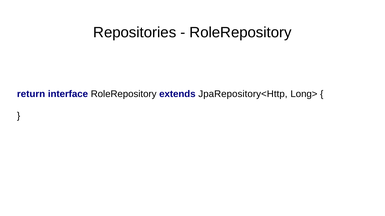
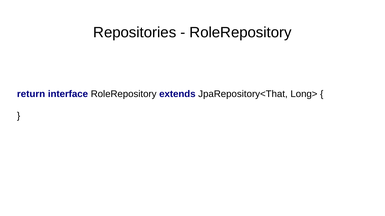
JpaRepository<Http: JpaRepository<Http -> JpaRepository<That
